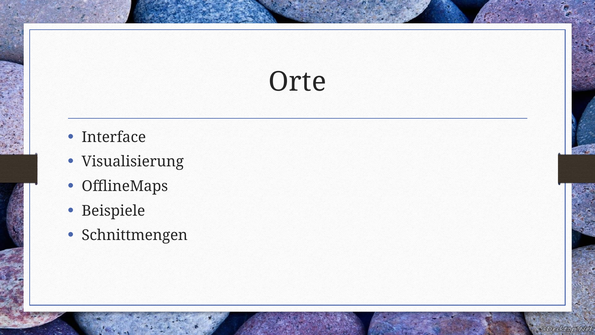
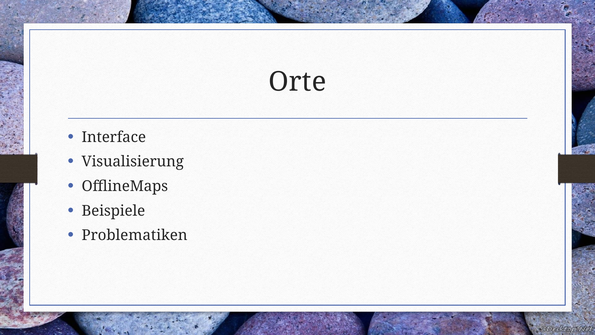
Schnittmengen: Schnittmengen -> Problematiken
